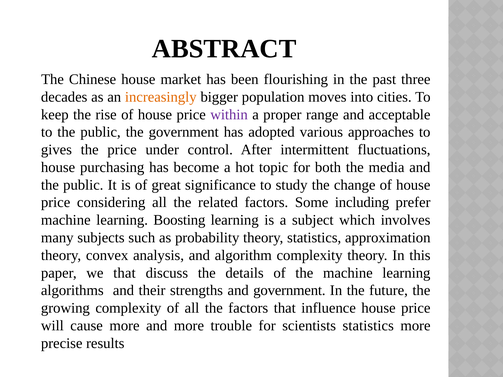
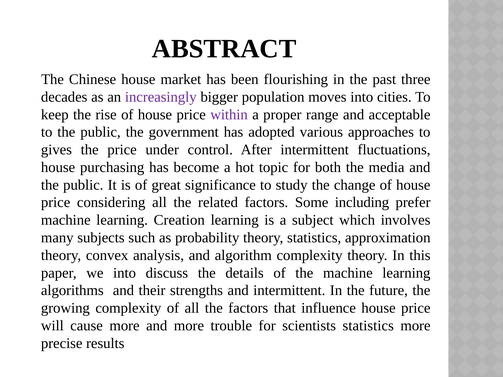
increasingly colour: orange -> purple
Boosting: Boosting -> Creation
we that: that -> into
and government: government -> intermittent
